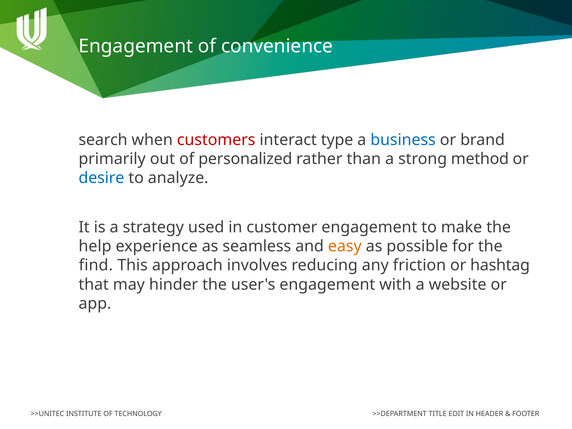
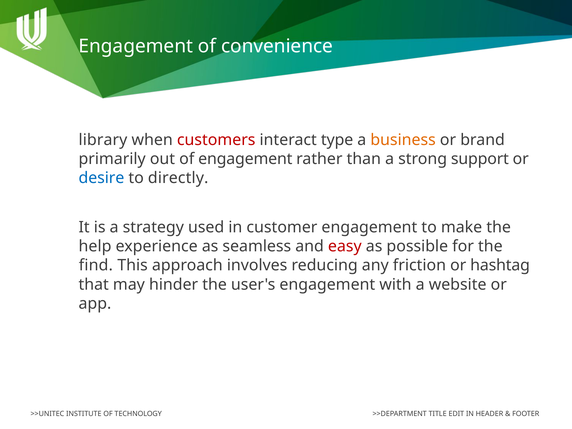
search: search -> library
business colour: blue -> orange
of personalized: personalized -> engagement
method: method -> support
analyze: analyze -> directly
easy colour: orange -> red
